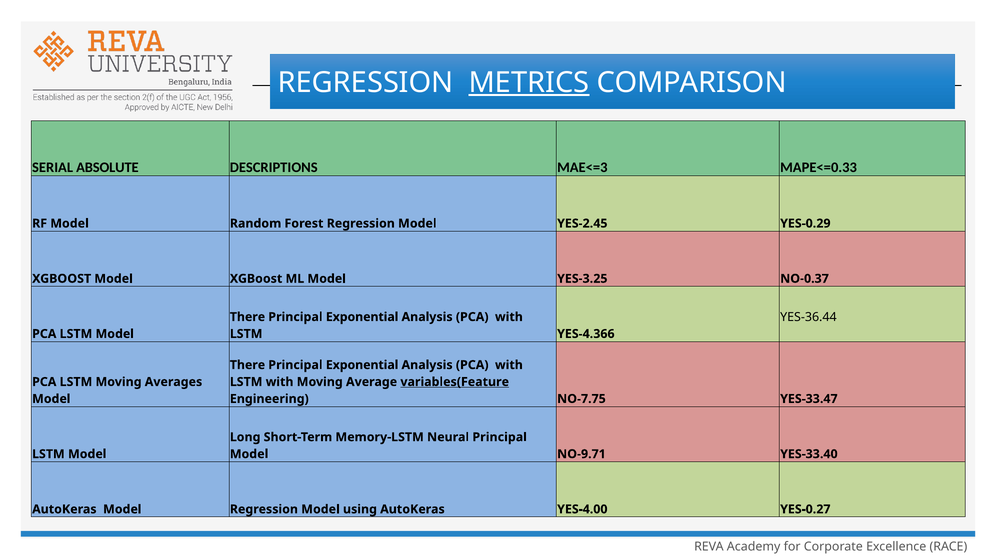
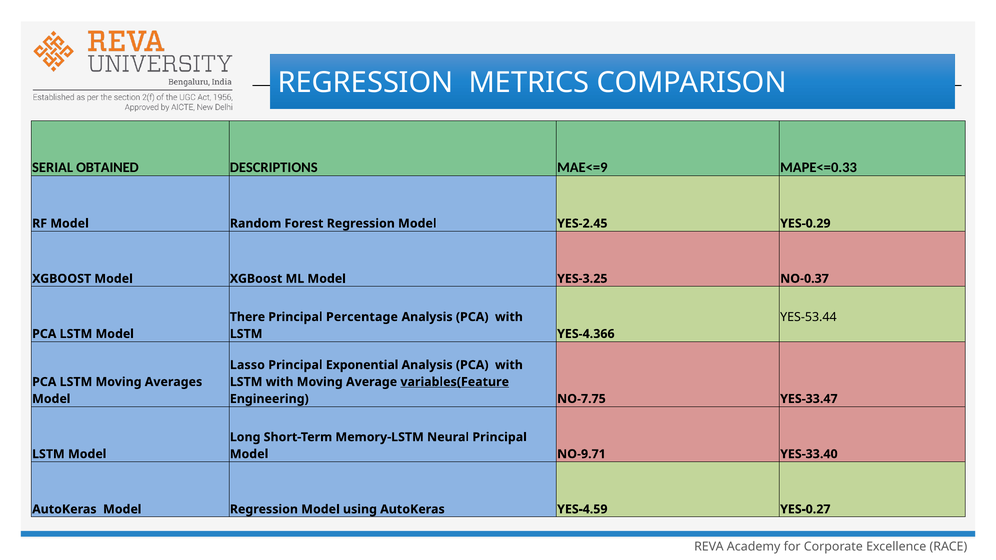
METRICS underline: present -> none
ABSOLUTE: ABSOLUTE -> OBTAINED
MAE<=3: MAE<=3 -> MAE<=9
YES-36.44: YES-36.44 -> YES-53.44
Exponential at (362, 317): Exponential -> Percentage
There at (247, 365): There -> Lasso
YES-4.00: YES-4.00 -> YES-4.59
